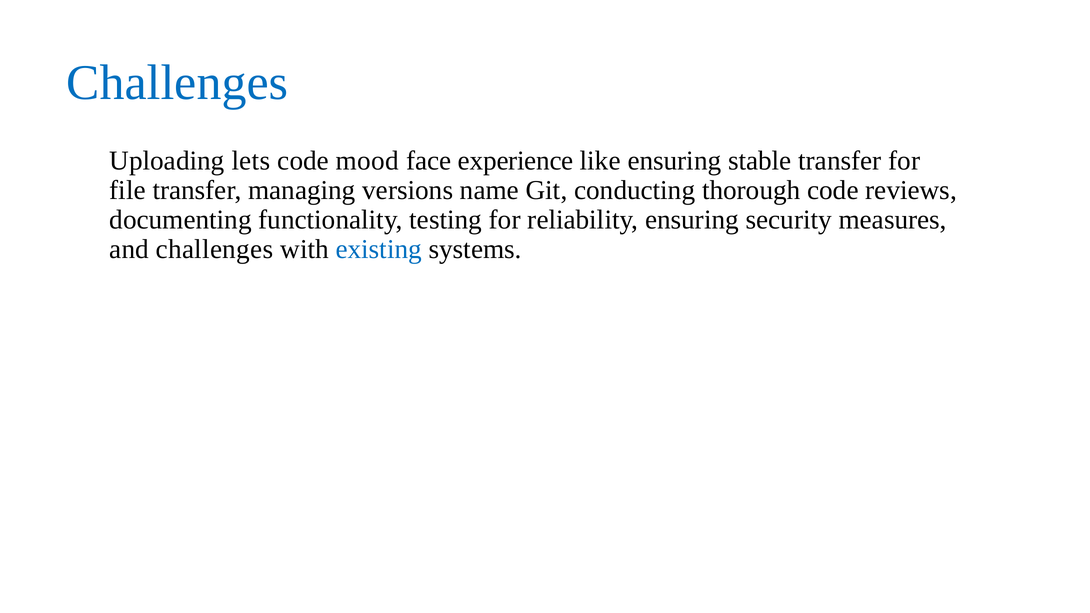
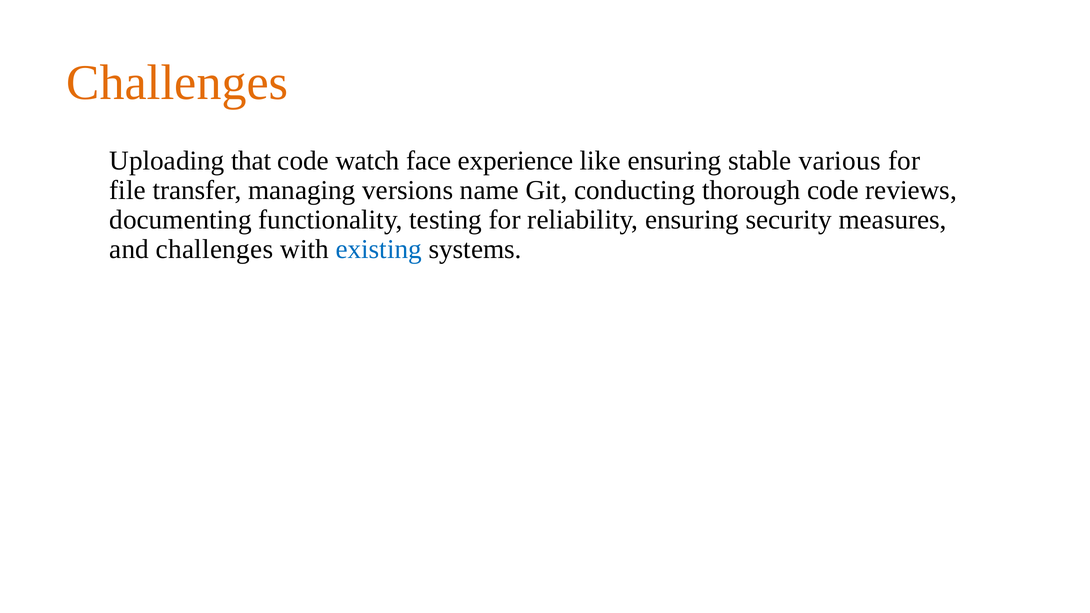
Challenges at (177, 83) colour: blue -> orange
lets: lets -> that
mood: mood -> watch
stable transfer: transfer -> various
